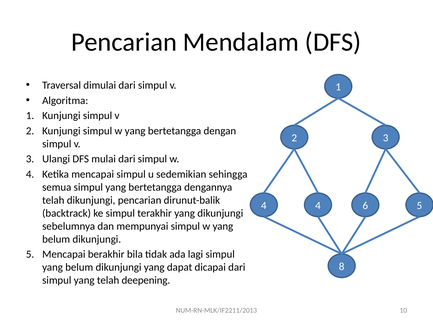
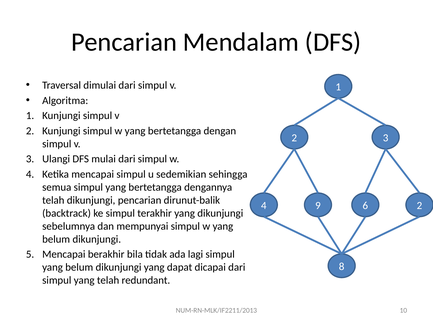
4 4: 4 -> 9
6 5: 5 -> 2
deepening: deepening -> redundant
